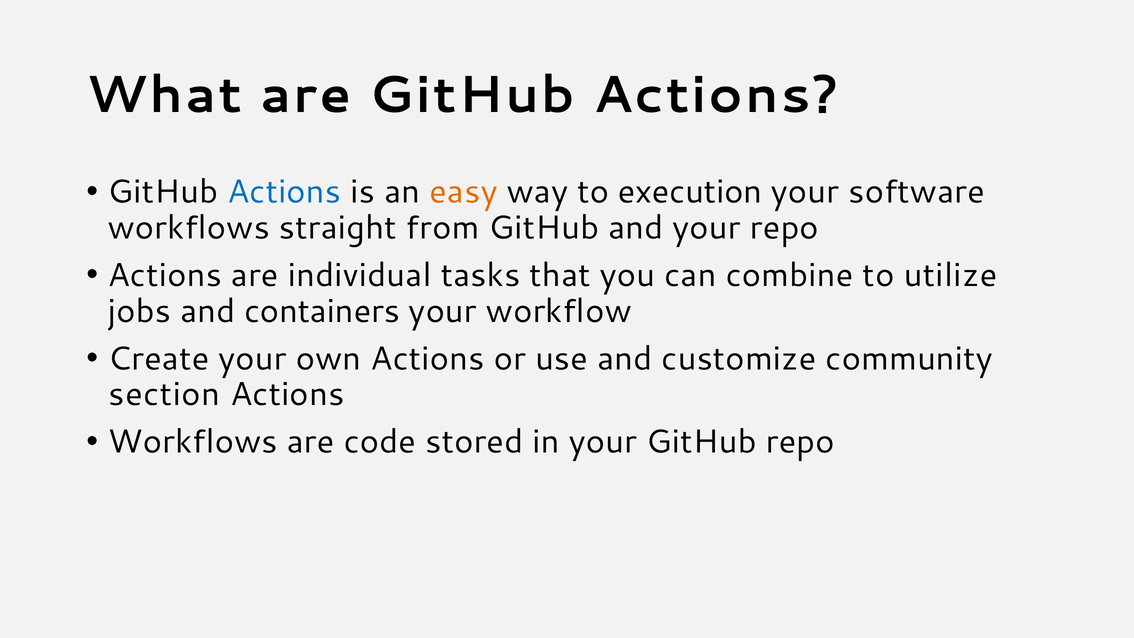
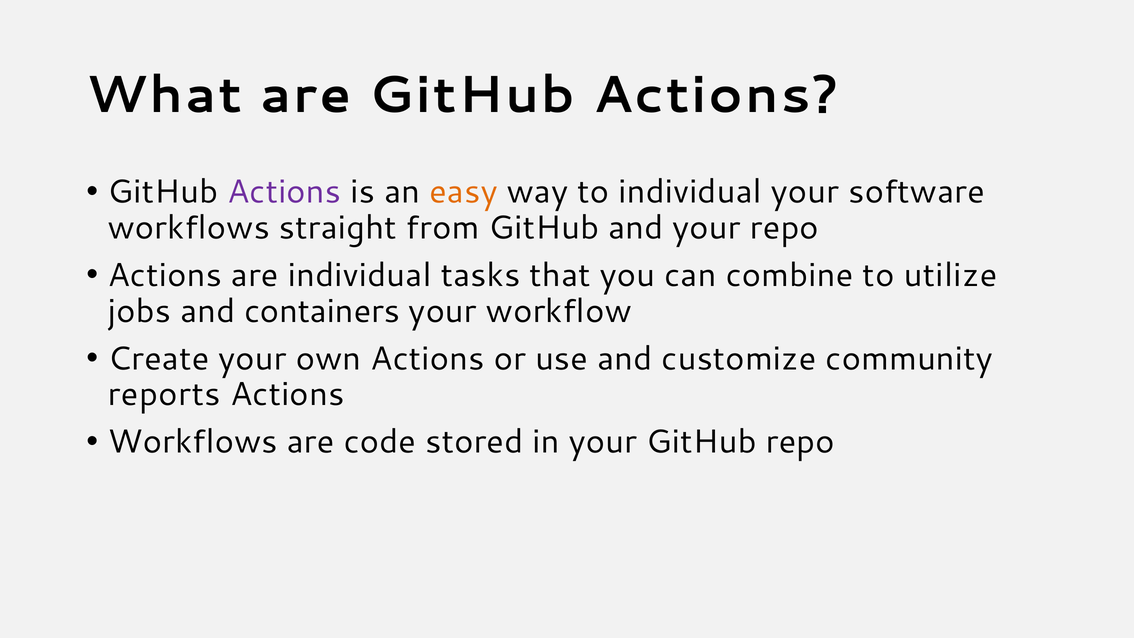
Actions at (284, 192) colour: blue -> purple
to execution: execution -> individual
section: section -> reports
